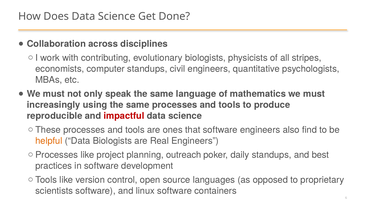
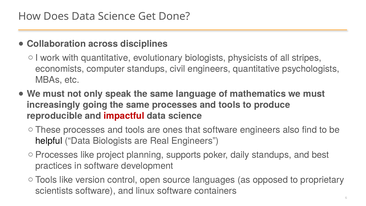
with contributing: contributing -> quantitative
using: using -> going
helpful colour: orange -> black
outreach: outreach -> supports
